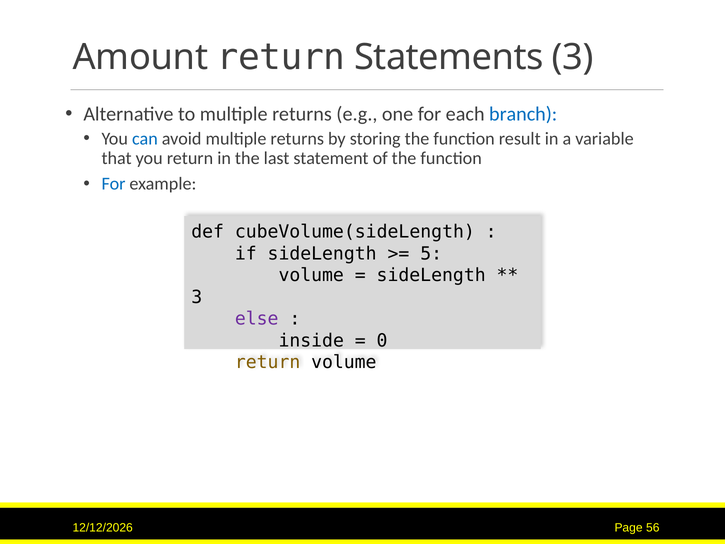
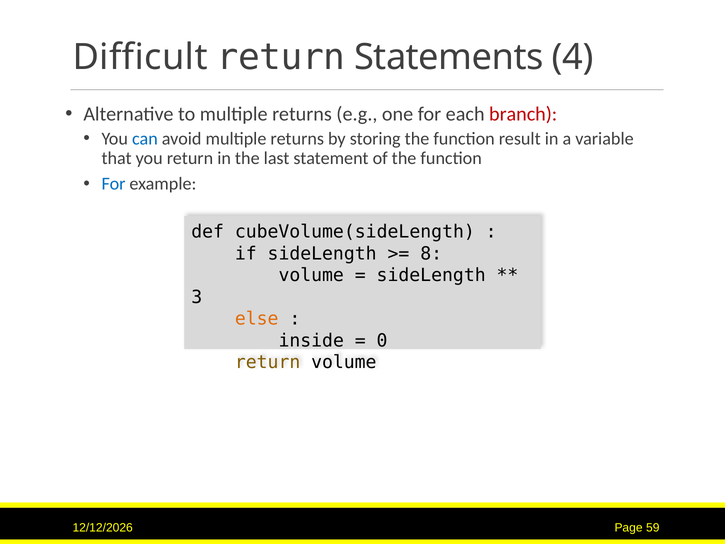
Amount: Amount -> Difficult
Statements 3: 3 -> 4
branch colour: blue -> red
5: 5 -> 8
else colour: purple -> orange
56: 56 -> 59
